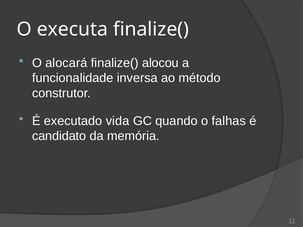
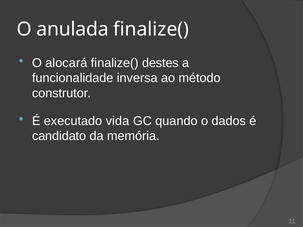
executa: executa -> anulada
alocou: alocou -> destes
falhas: falhas -> dados
